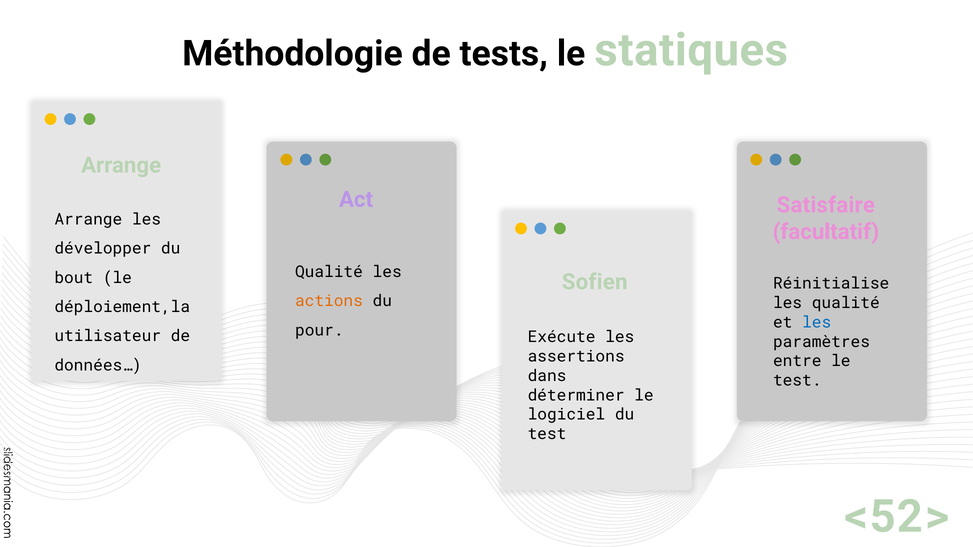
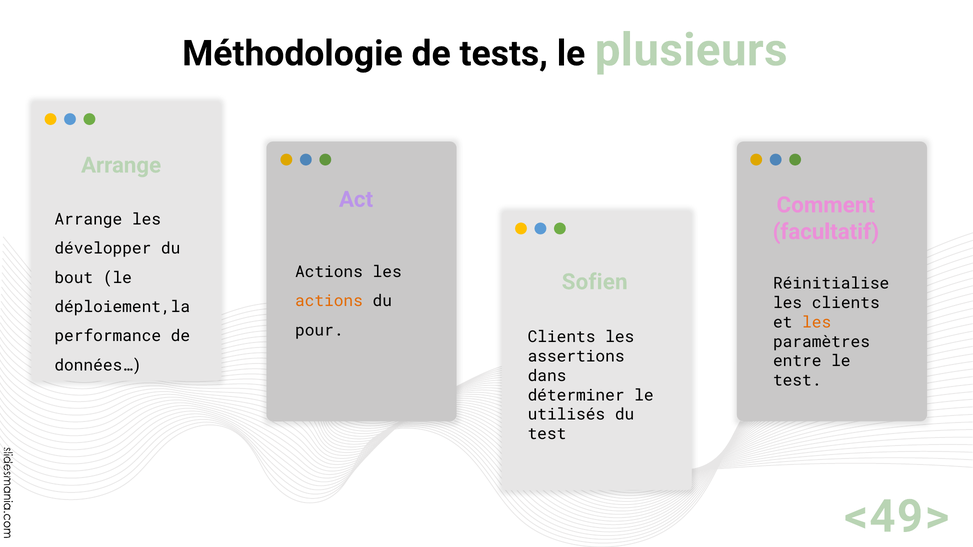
statiques: statiques -> plusieurs
Satisfaire: Satisfaire -> Comment
Qualité at (329, 272): Qualité -> Actions
les qualité: qualité -> clients
les at (817, 322) colour: blue -> orange
utilisateur: utilisateur -> performance
Exécute at (562, 337): Exécute -> Clients
logiciel: logiciel -> utilisés
<52>: <52> -> <49>
